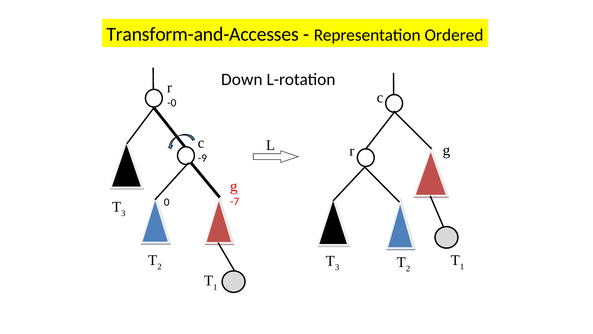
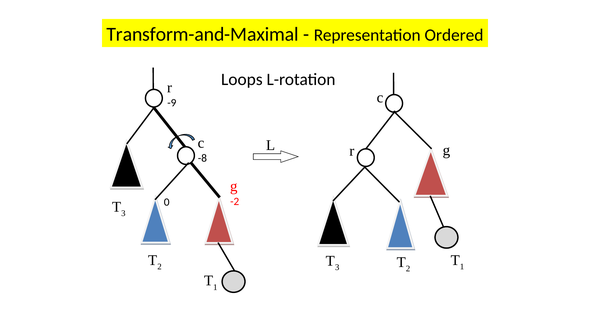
Transform-and-Accesses: Transform-and-Accesses -> Transform-and-Maximal
Down: Down -> Loops
-0: -0 -> -9
-9: -9 -> -8
-7: -7 -> -2
